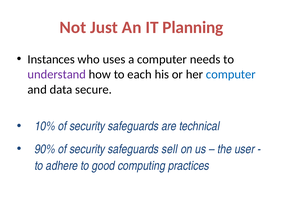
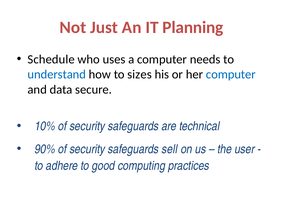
Instances: Instances -> Schedule
understand colour: purple -> blue
each: each -> sizes
